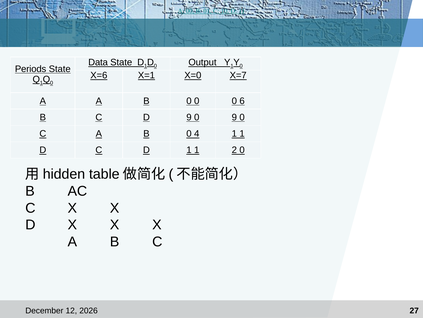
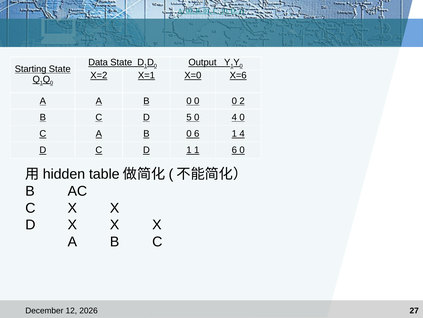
Periods: Periods -> Starting
X=6: X=6 -> X=2
X=7: X=7 -> X=6
6: 6 -> 2
D 9: 9 -> 5
0 9: 9 -> 4
0 4: 4 -> 6
1 at (242, 133): 1 -> 4
1 2: 2 -> 6
